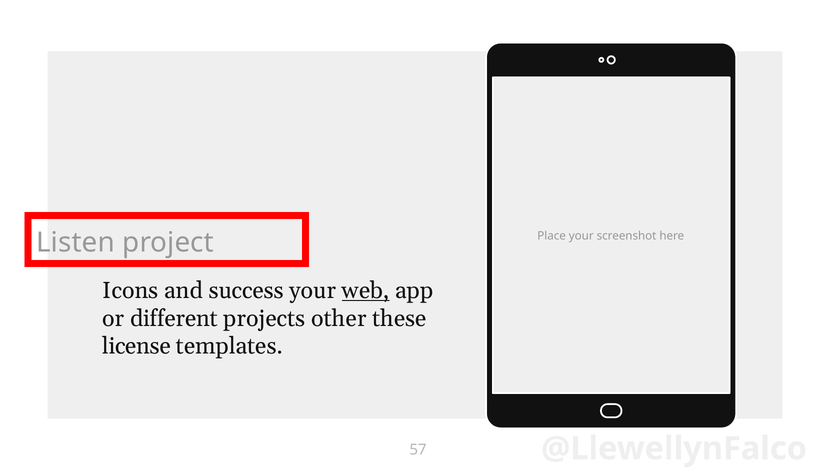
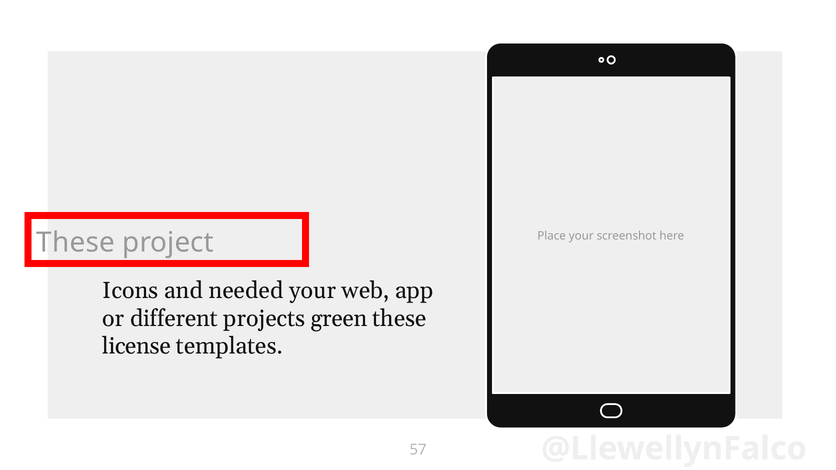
Listen at (76, 243): Listen -> These
success: success -> needed
web underline: present -> none
other: other -> green
